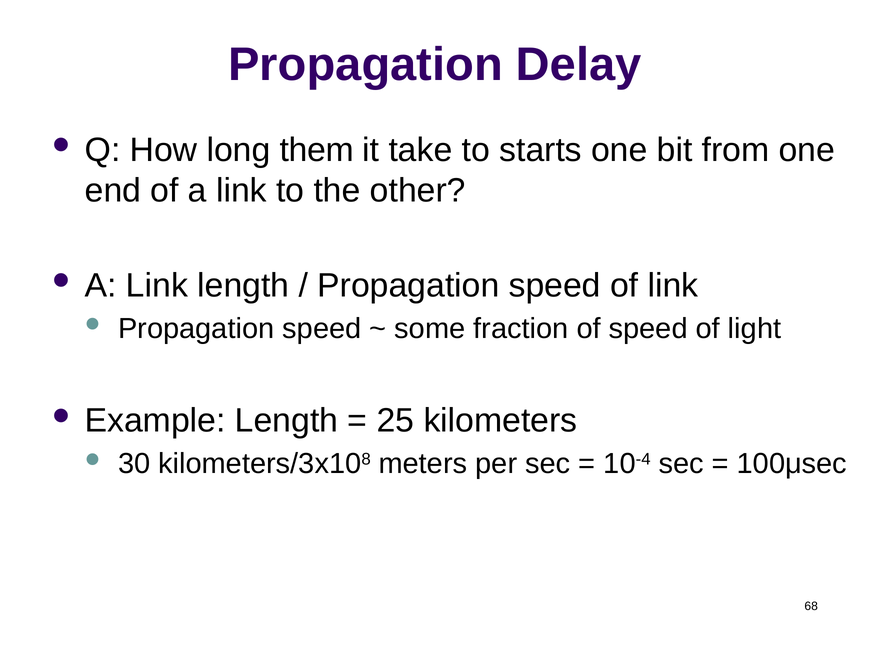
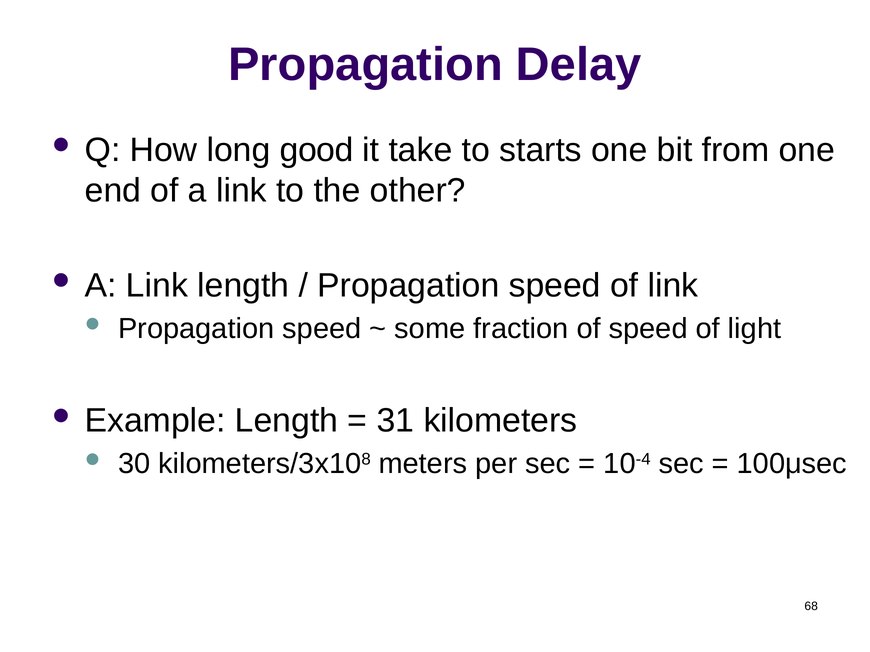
them: them -> good
25: 25 -> 31
